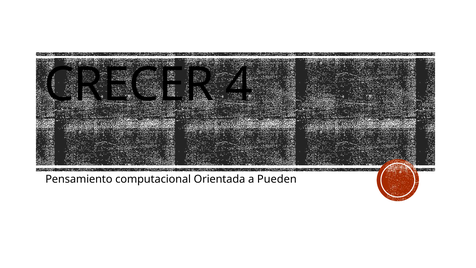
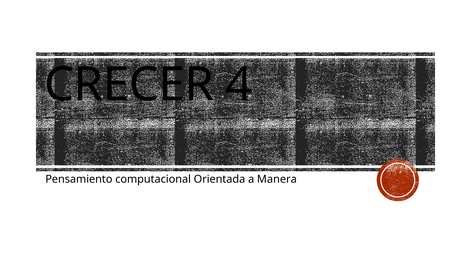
Pueden: Pueden -> Manera
